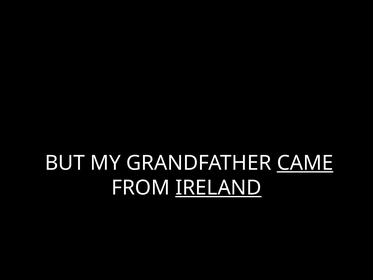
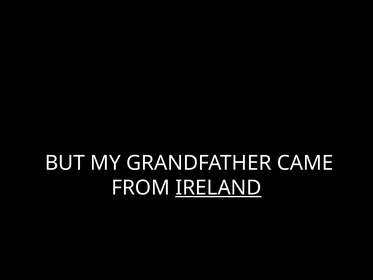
CAME underline: present -> none
